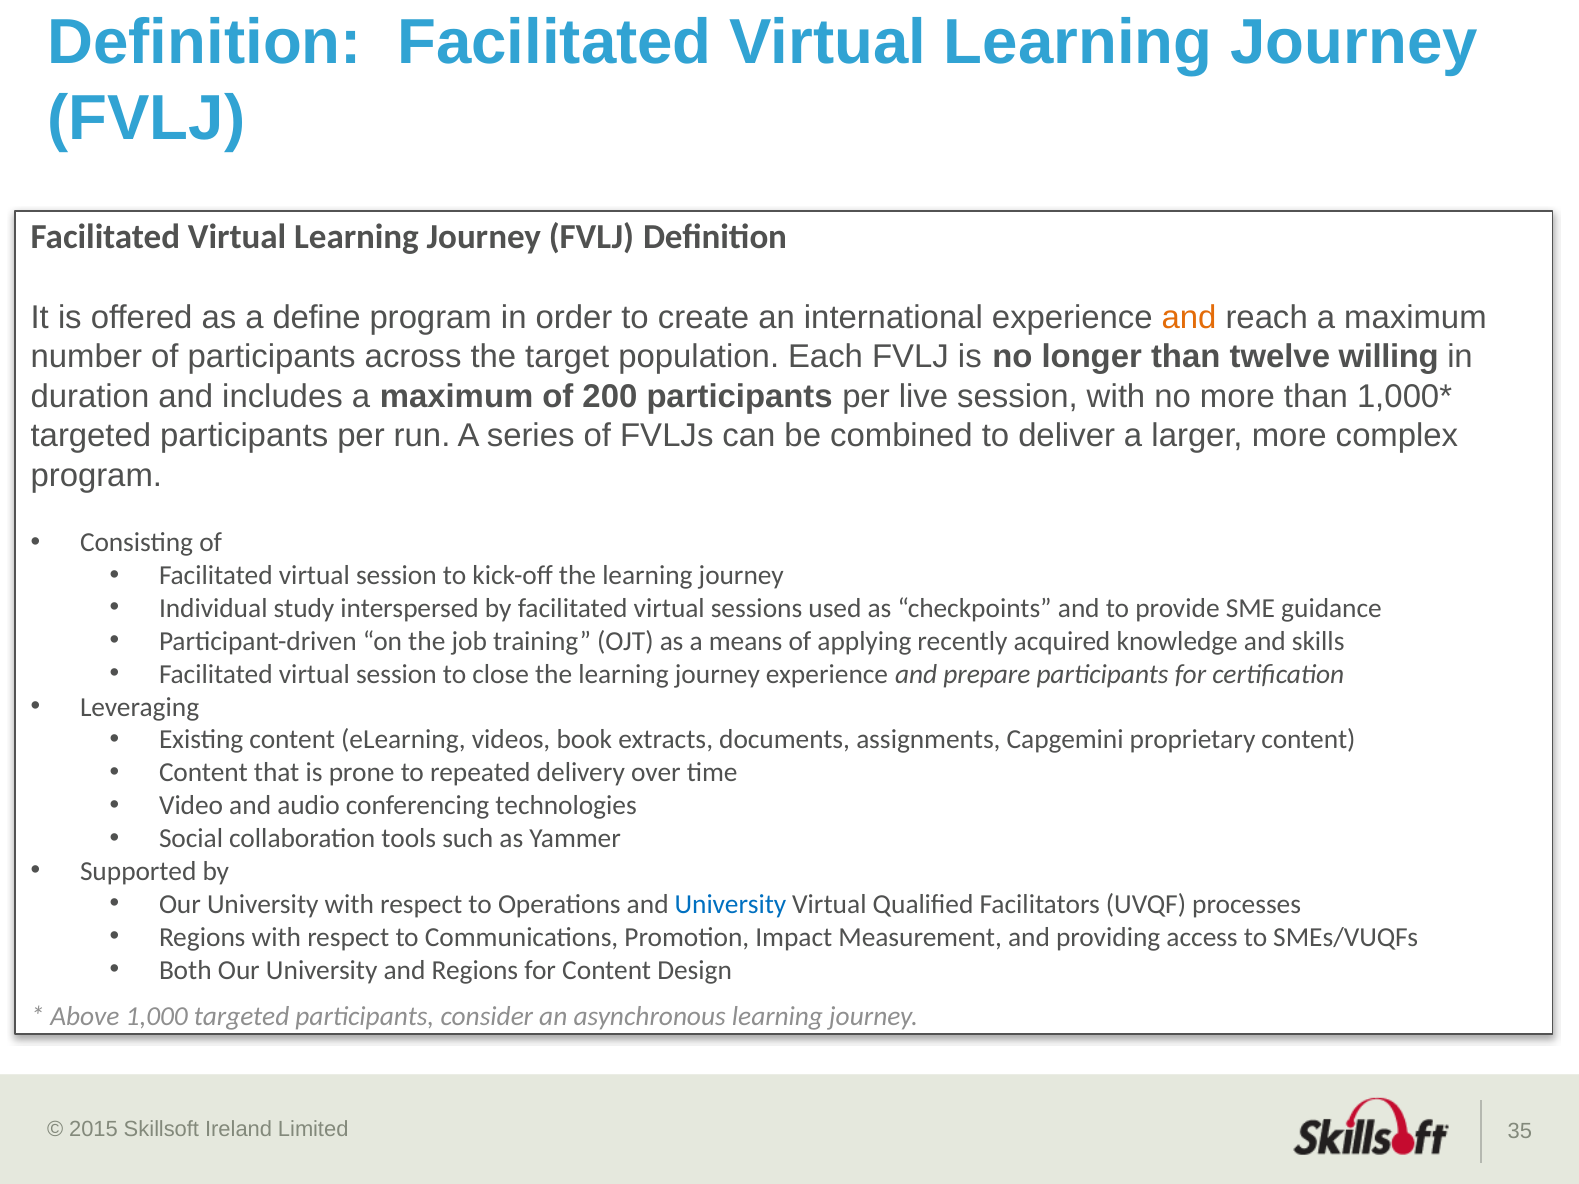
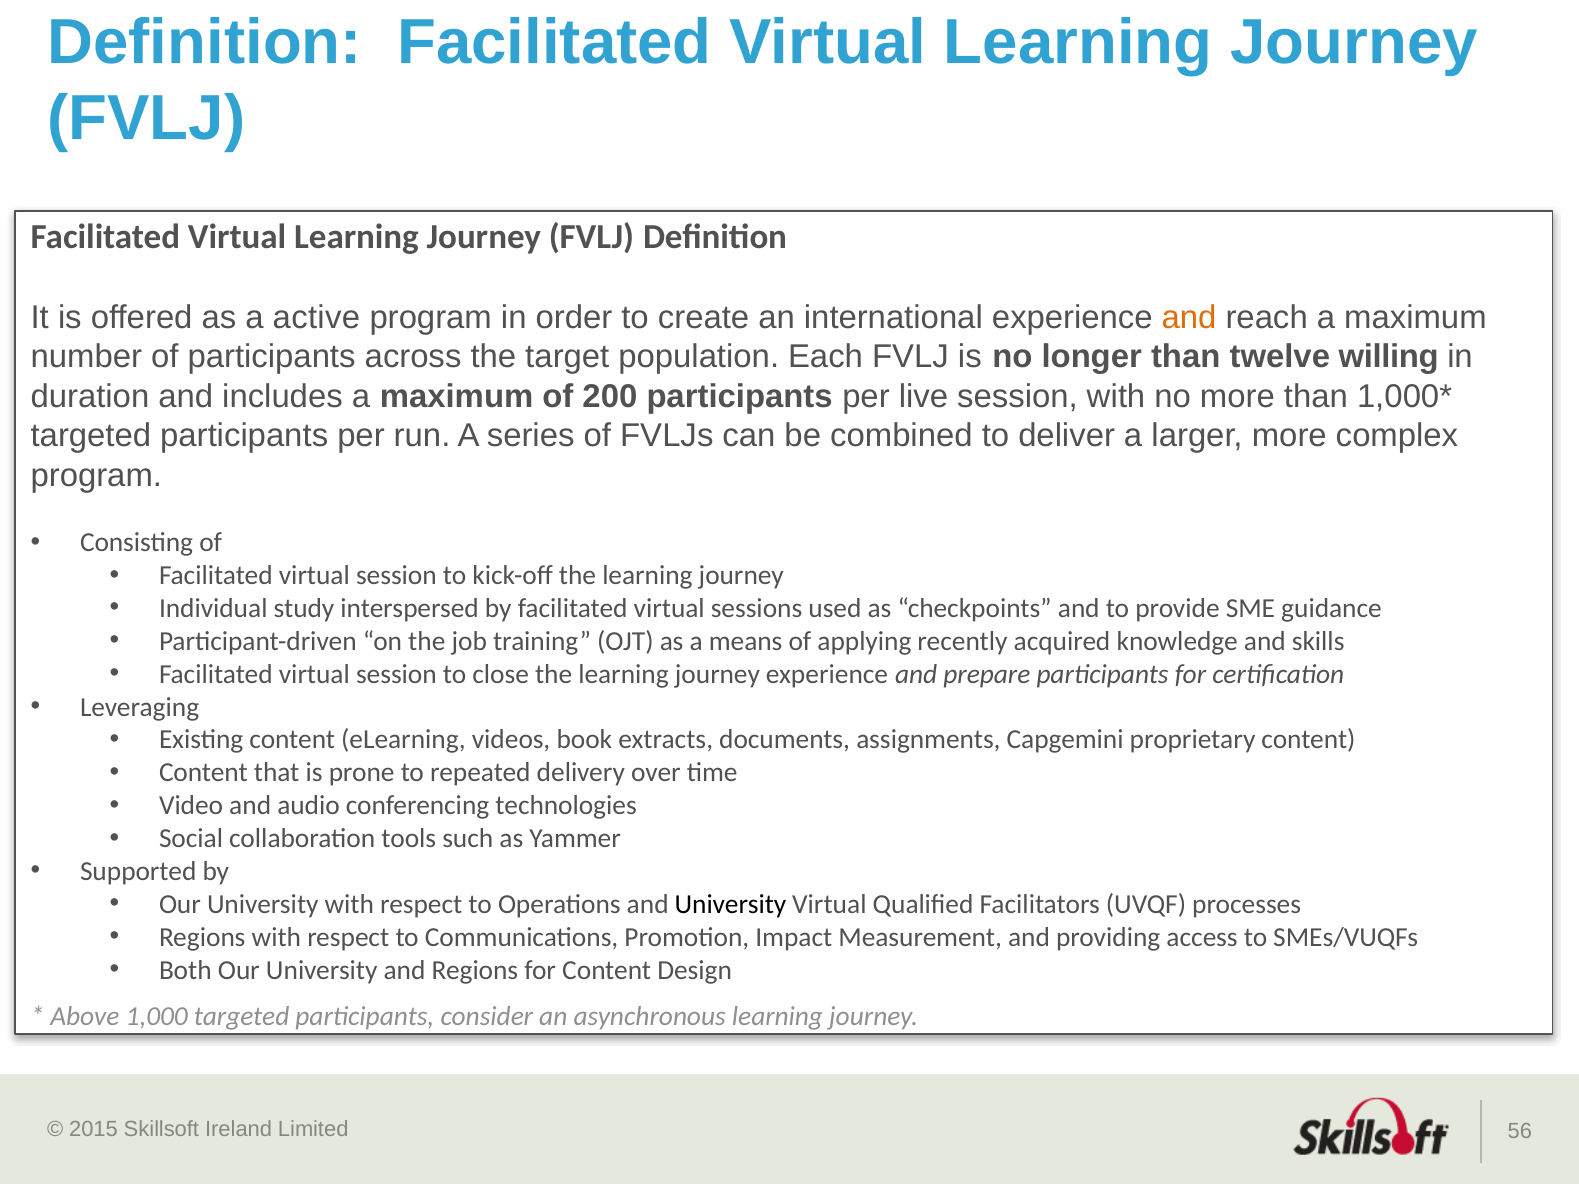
define: define -> active
University at (730, 905) colour: blue -> black
35: 35 -> 56
